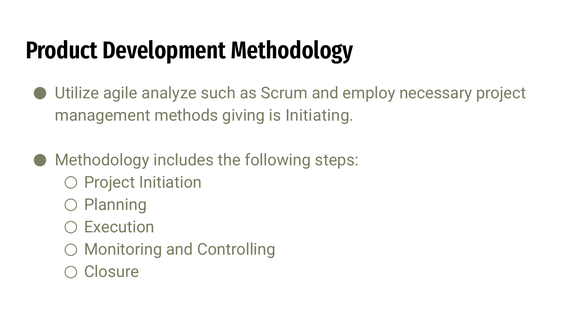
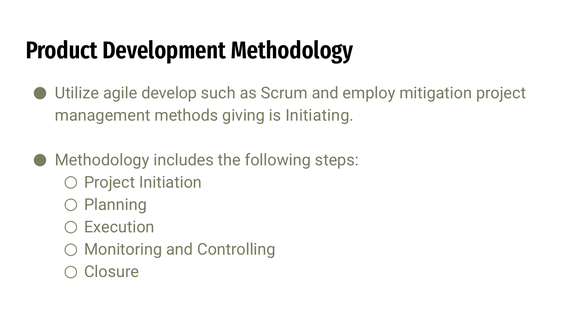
analyze: analyze -> develop
necessary: necessary -> mitigation
